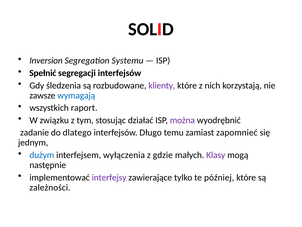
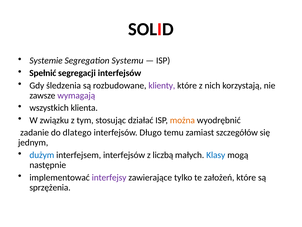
Inversion: Inversion -> Systemie
wymagają colour: blue -> purple
raport: raport -> klienta
można colour: purple -> orange
zapomnieć: zapomnieć -> szczegółów
interfejsem wyłączenia: wyłączenia -> interfejsów
gdzie: gdzie -> liczbą
Klasy colour: purple -> blue
później: później -> założeń
zależności: zależności -> sprzężenia
